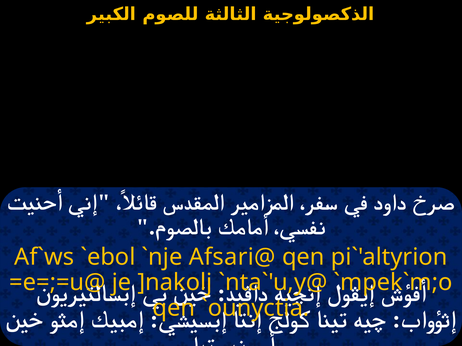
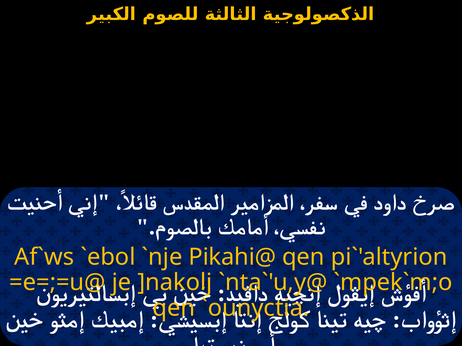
Afsari@: Afsari@ -> Pikahi@
